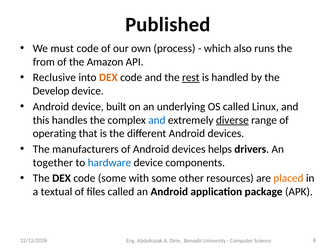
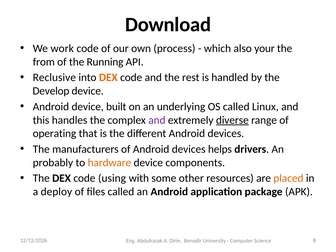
Published: Published -> Download
must: must -> work
runs: runs -> your
Amazon: Amazon -> Running
rest underline: present -> none
and at (157, 120) colour: blue -> purple
together: together -> probably
hardware colour: blue -> orange
code some: some -> using
textual: textual -> deploy
